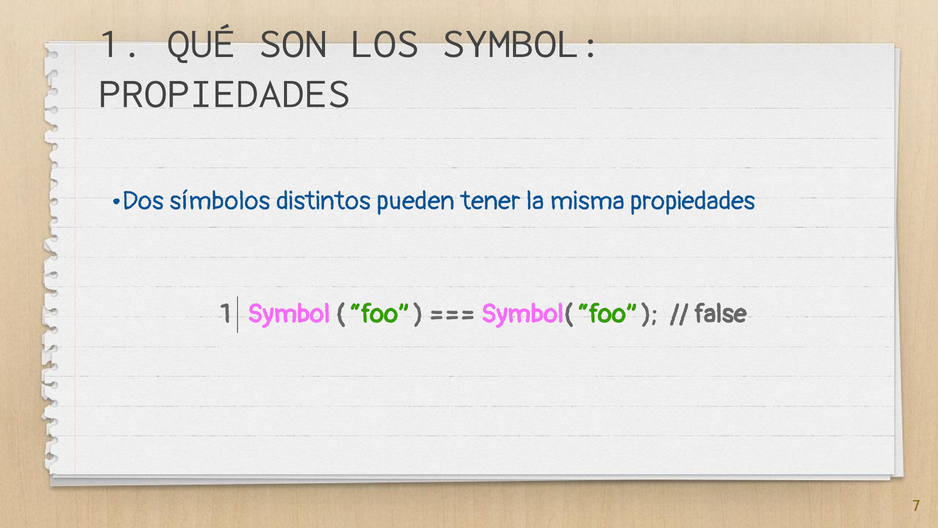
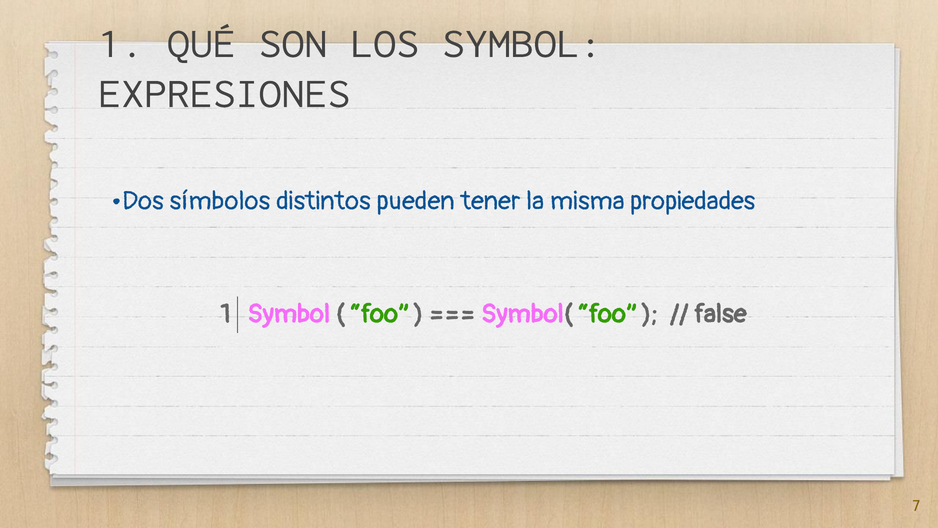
PROPIEDADES at (224, 93): PROPIEDADES -> EXPRESIONES
